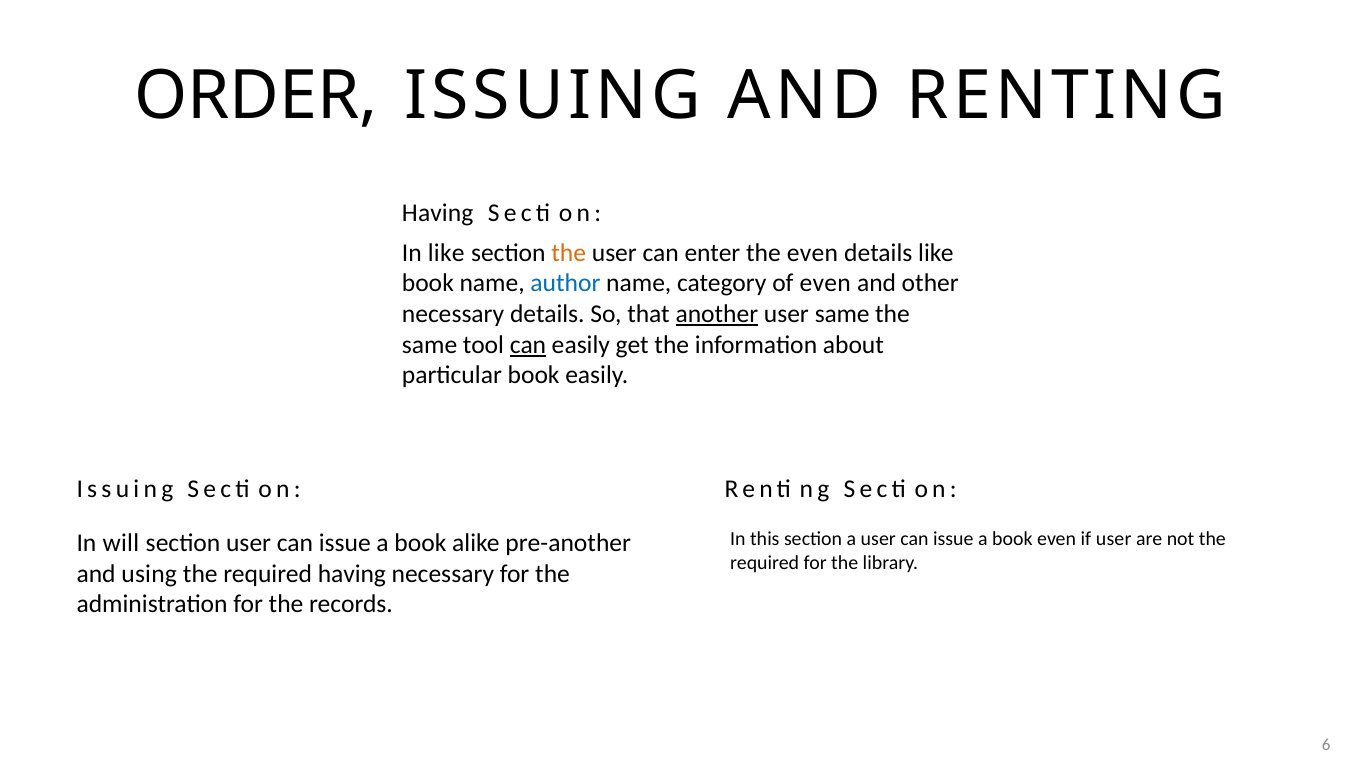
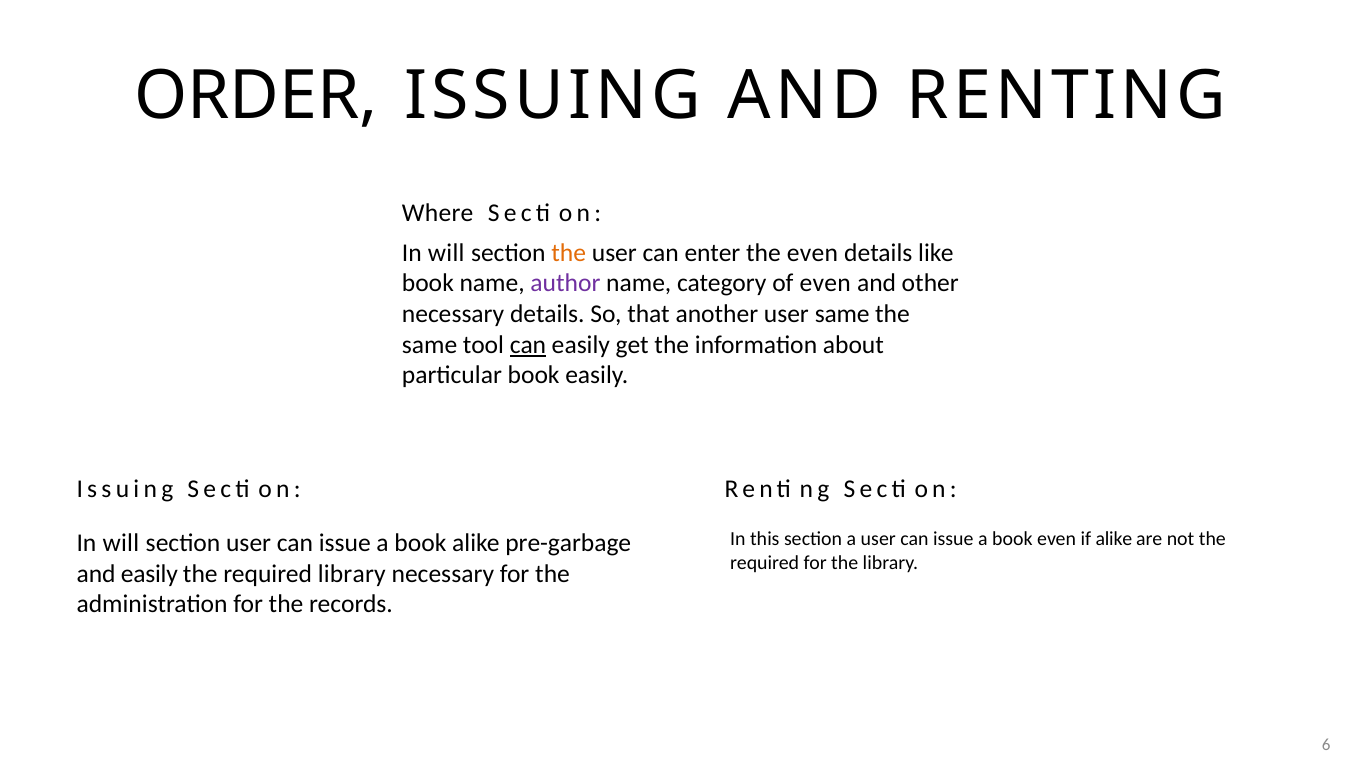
Having at (438, 213): Having -> Where
like at (446, 253): like -> will
author colour: blue -> purple
another underline: present -> none
if user: user -> alike
pre-another: pre-another -> pre-garbage
and using: using -> easily
required having: having -> library
